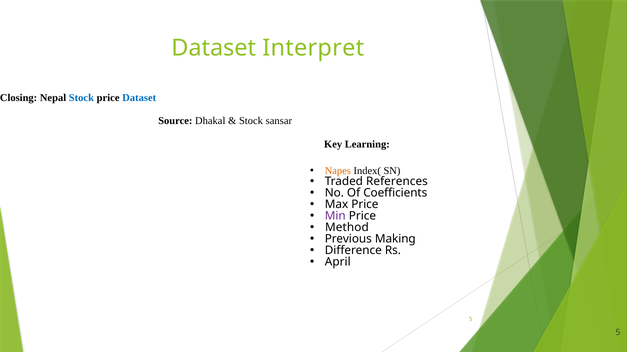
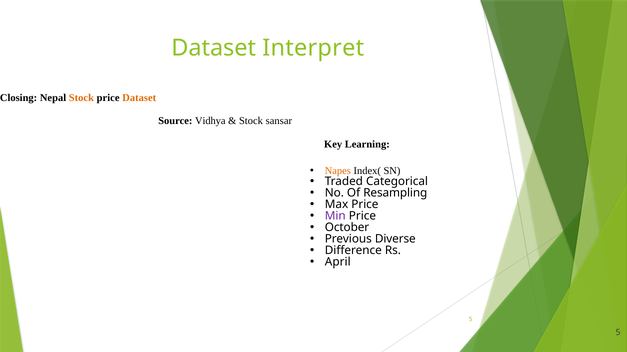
Stock at (81, 98) colour: blue -> orange
Dataset at (139, 98) colour: blue -> orange
Dhakal: Dhakal -> Vidhya
References: References -> Categorical
Coefficients: Coefficients -> Resampling
Method: Method -> October
Making: Making -> Diverse
